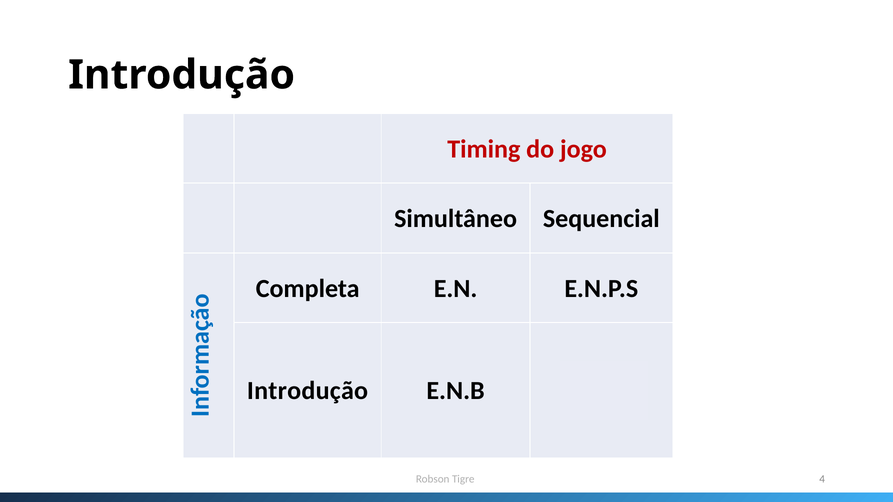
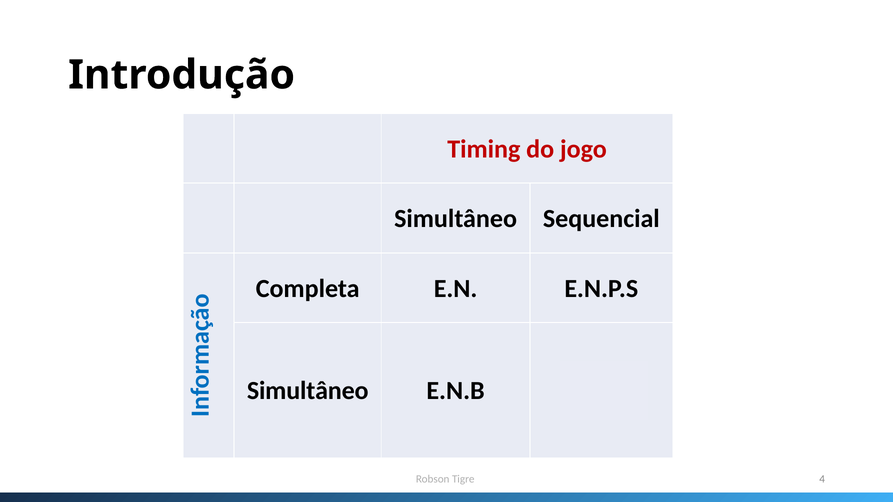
Introdução at (308, 391): Introdução -> Simultâneo
